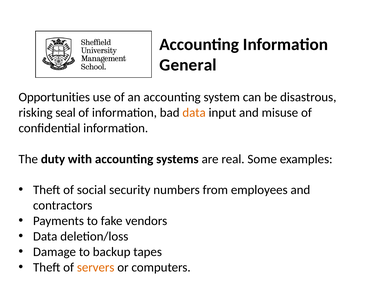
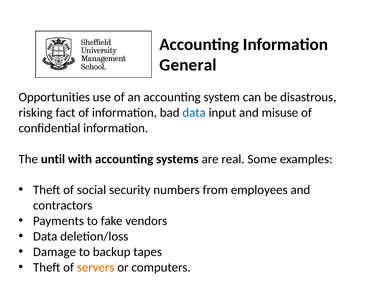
seal: seal -> fact
data at (194, 113) colour: orange -> blue
duty: duty -> until
